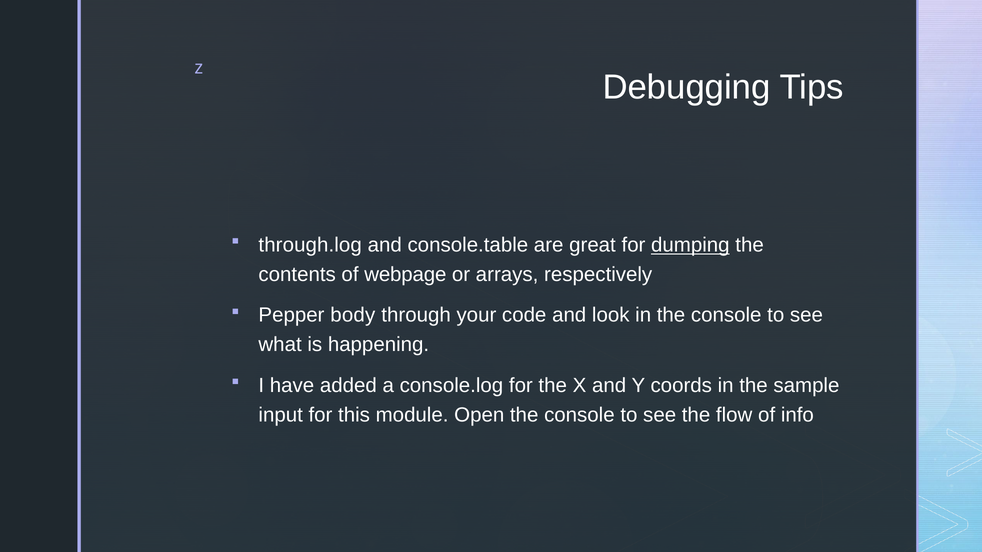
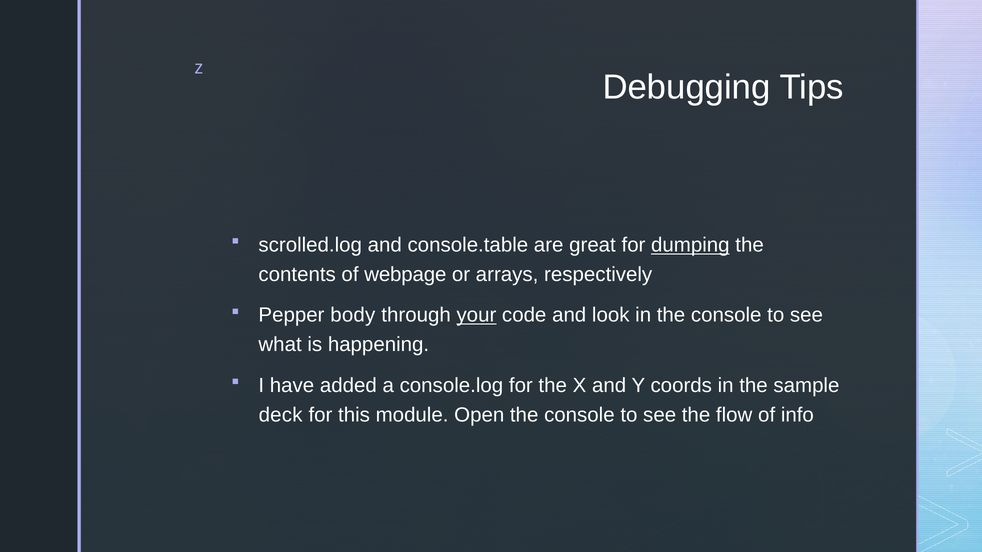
through.log: through.log -> scrolled.log
your underline: none -> present
input: input -> deck
